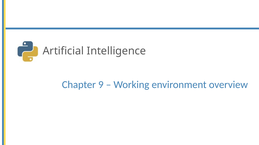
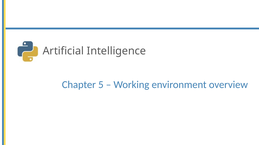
9: 9 -> 5
